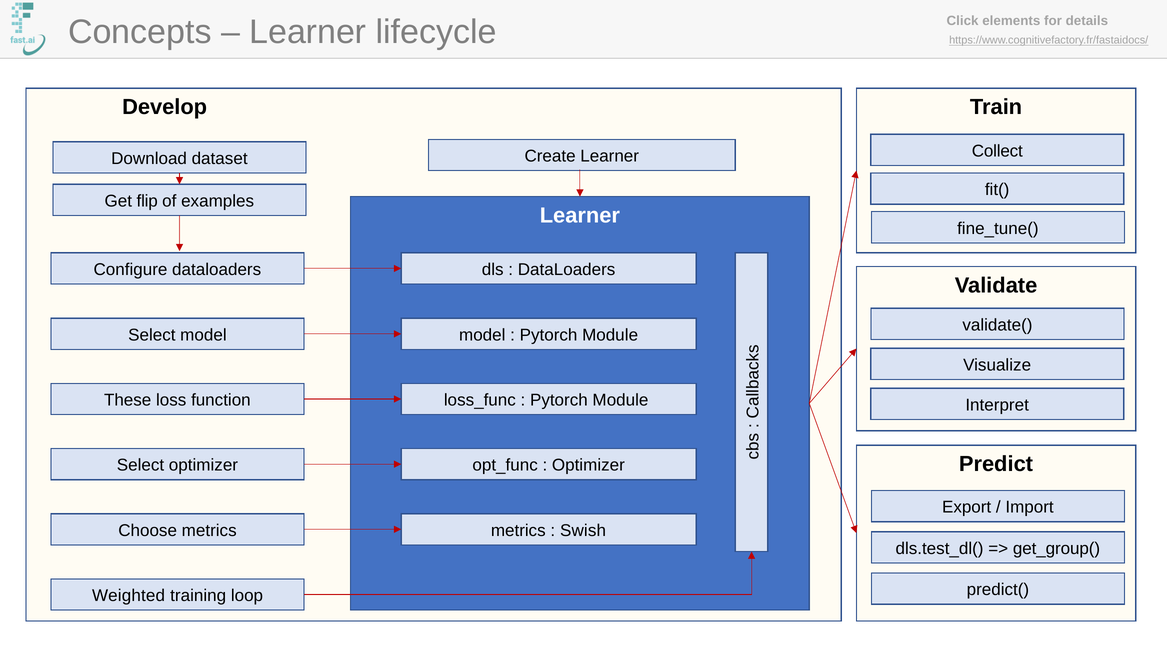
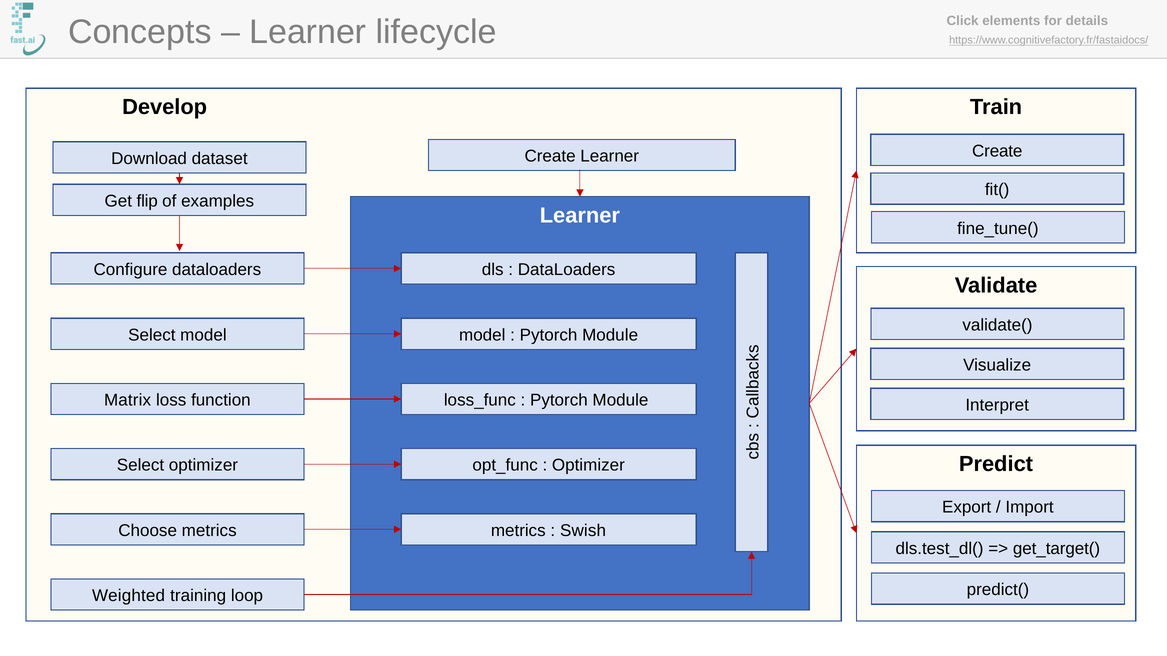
Collect at (997, 151): Collect -> Create
These: These -> Matrix
get_group(: get_group( -> get_target(
